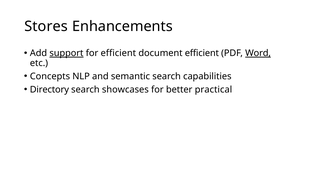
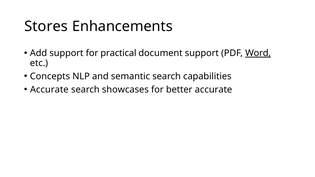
support at (66, 53) underline: present -> none
for efficient: efficient -> practical
document efficient: efficient -> support
Directory at (49, 90): Directory -> Accurate
better practical: practical -> accurate
